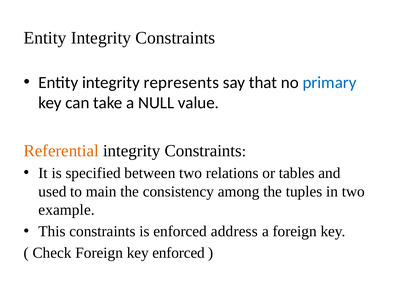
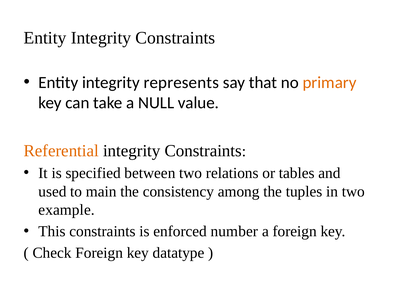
primary colour: blue -> orange
address: address -> number
key enforced: enforced -> datatype
